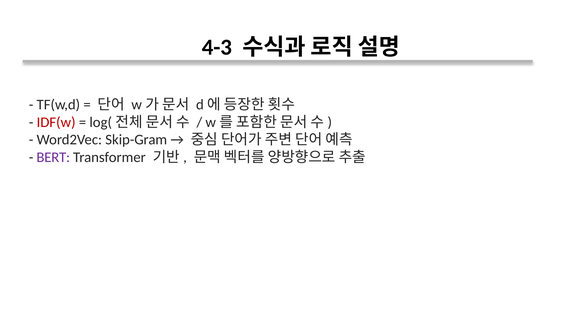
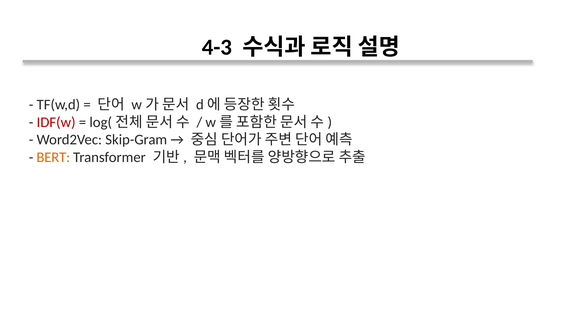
BERT colour: purple -> orange
